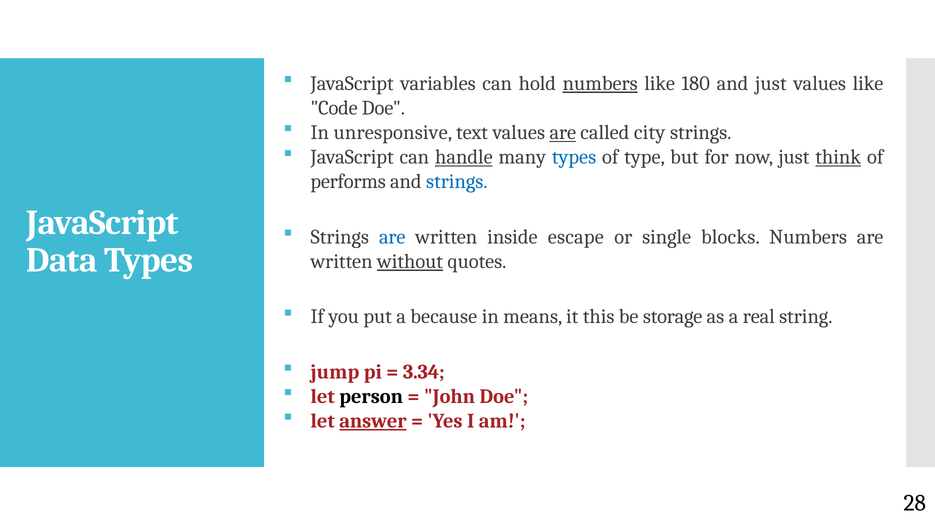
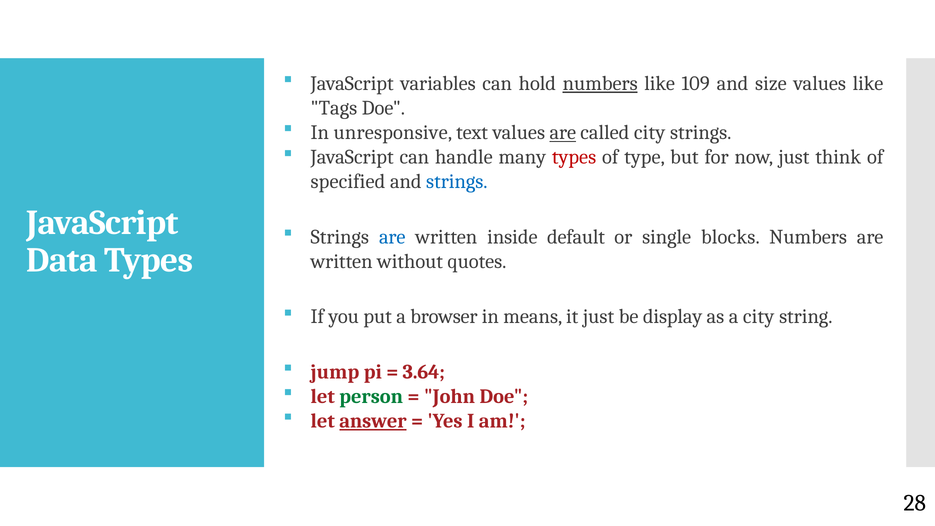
180: 180 -> 109
and just: just -> size
Code: Code -> Tags
handle underline: present -> none
types at (574, 157) colour: blue -> red
think underline: present -> none
performs: performs -> specified
escape: escape -> default
without underline: present -> none
because: because -> browser
it this: this -> just
storage: storage -> display
a real: real -> city
3.34: 3.34 -> 3.64
person colour: black -> green
